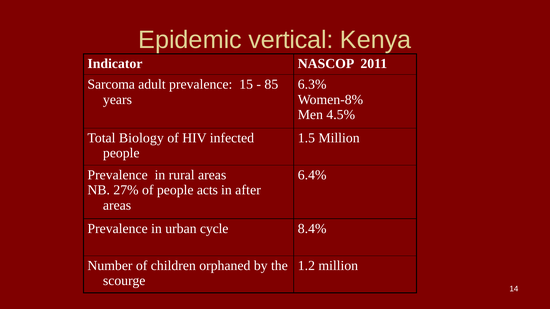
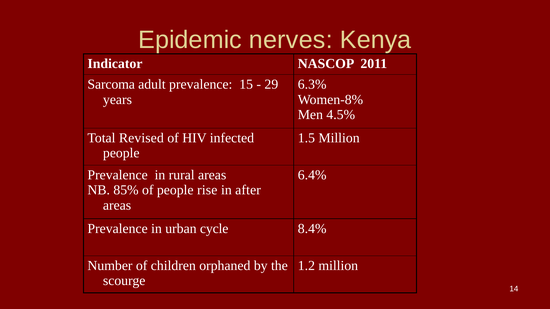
vertical: vertical -> nerves
85: 85 -> 29
Biology: Biology -> Revised
27%: 27% -> 85%
acts: acts -> rise
